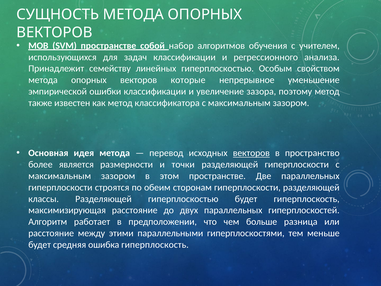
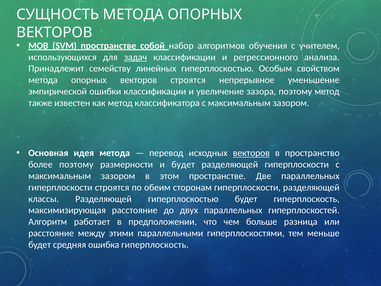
задач underline: none -> present
векторов которые: которые -> строятся
более является: является -> поэтому
и точки: точки -> будет
